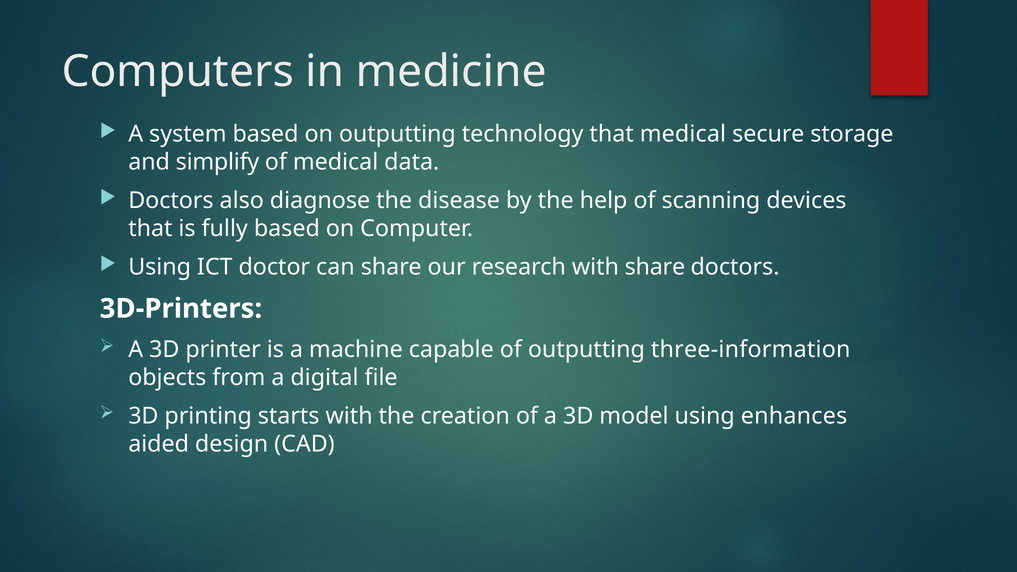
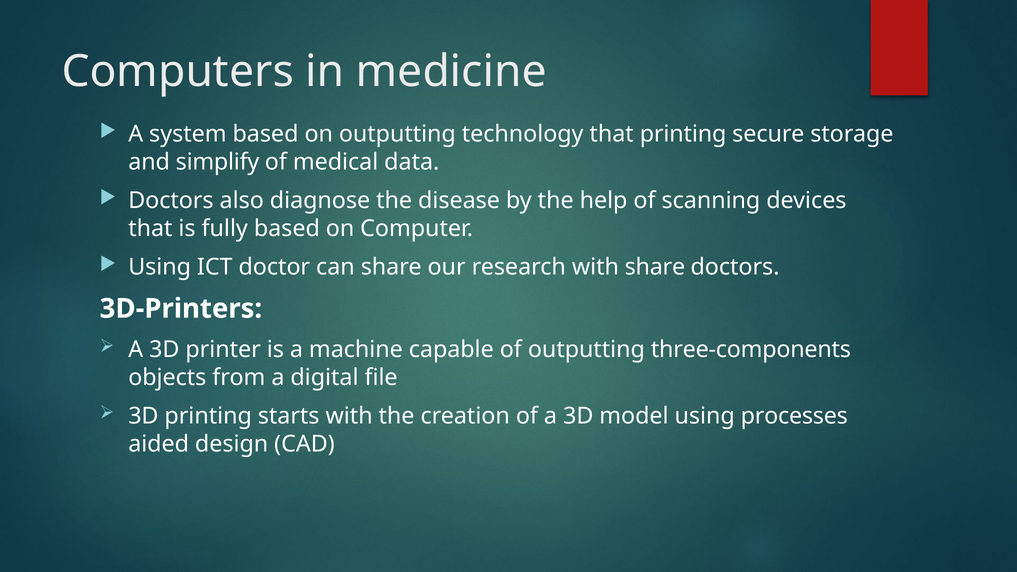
that medical: medical -> printing
three-information: three-information -> three-components
enhances: enhances -> processes
